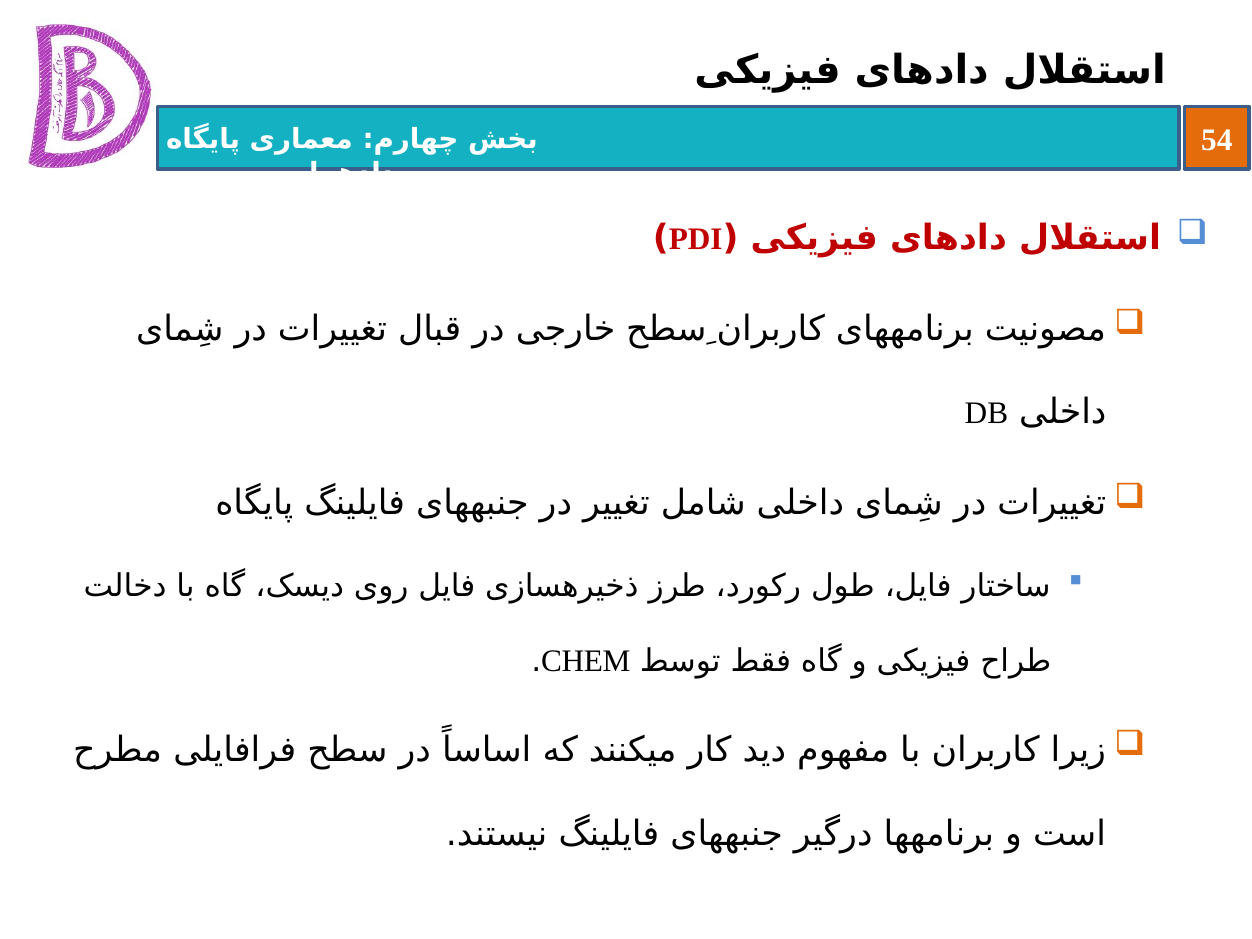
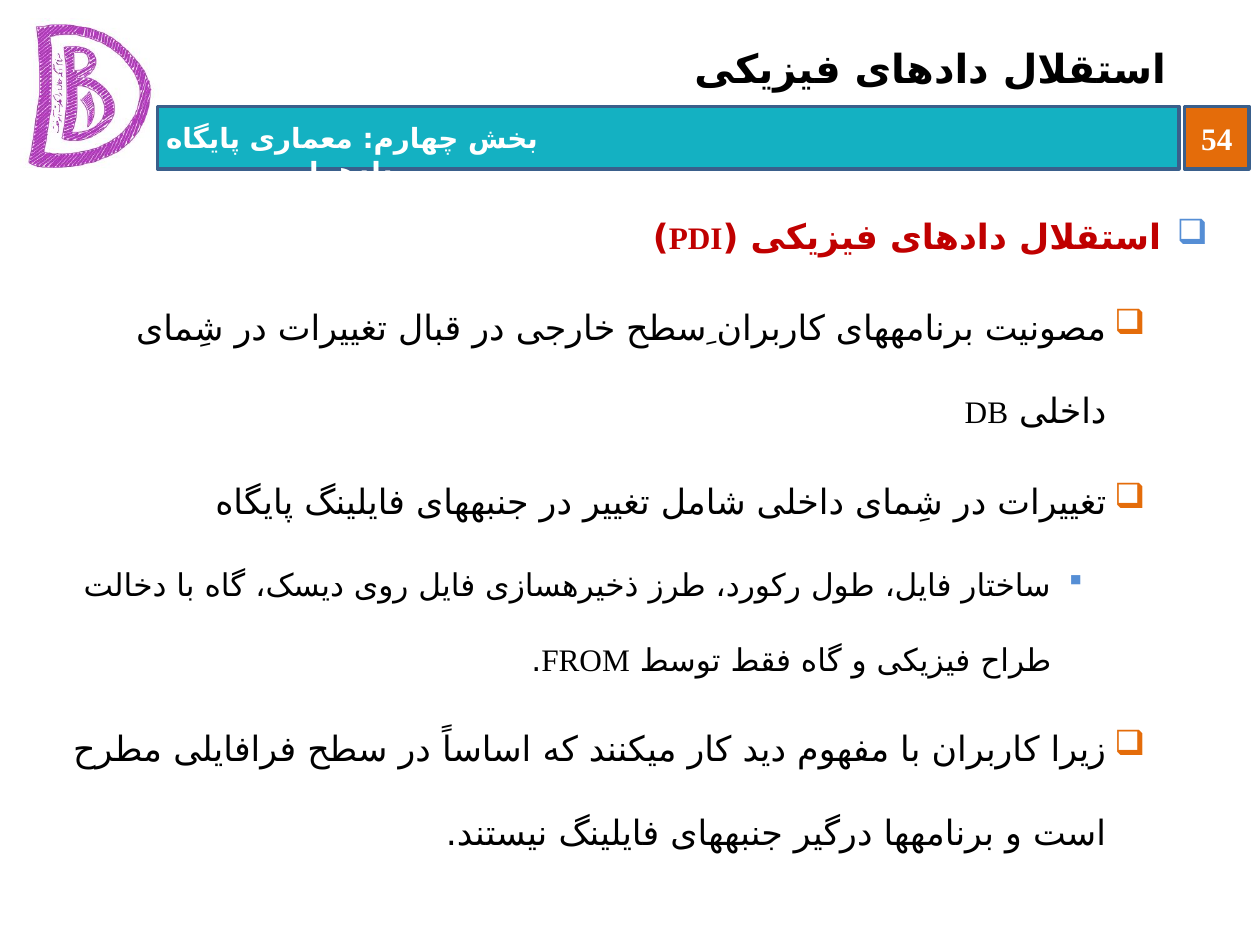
CHEM: CHEM -> FROM
